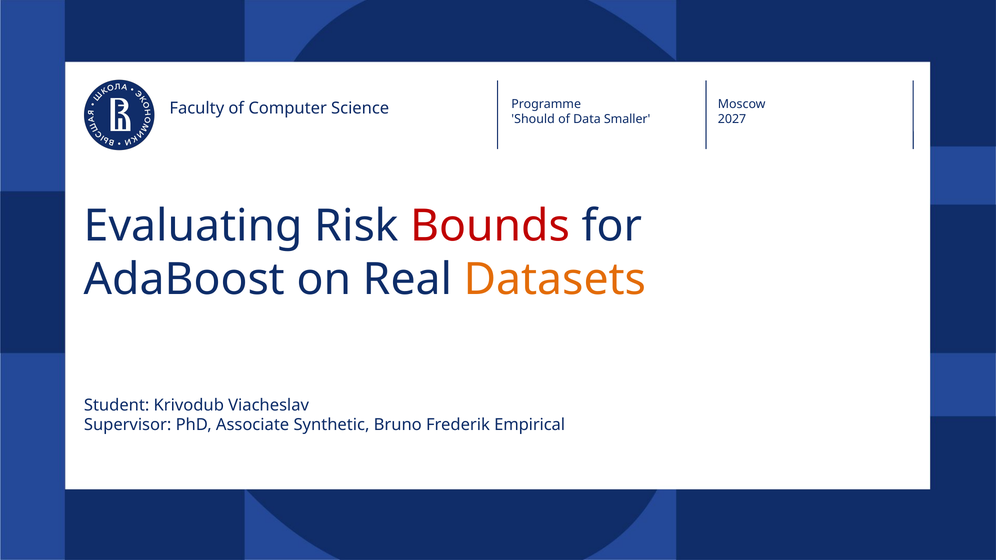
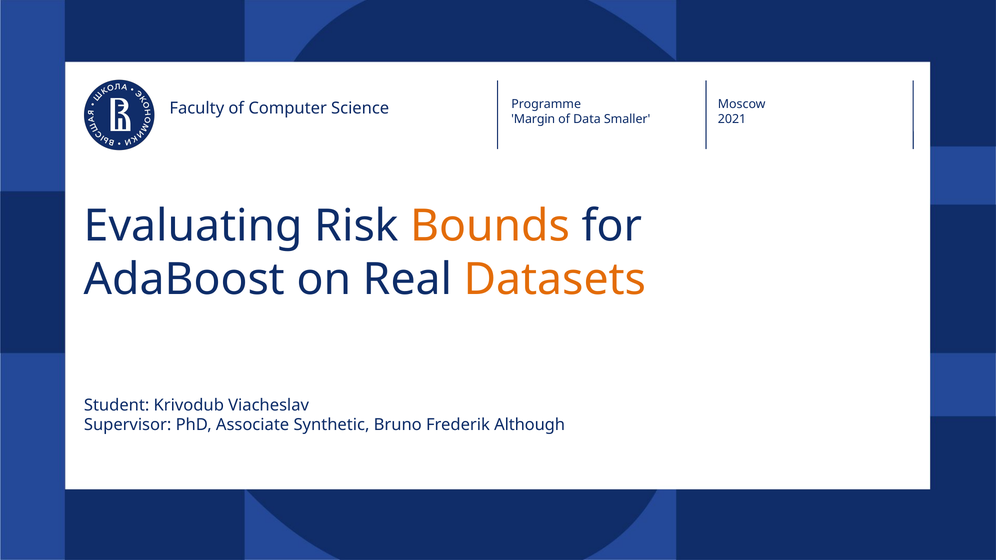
Should: Should -> Margin
2027: 2027 -> 2021
Bounds colour: red -> orange
Empirical: Empirical -> Although
